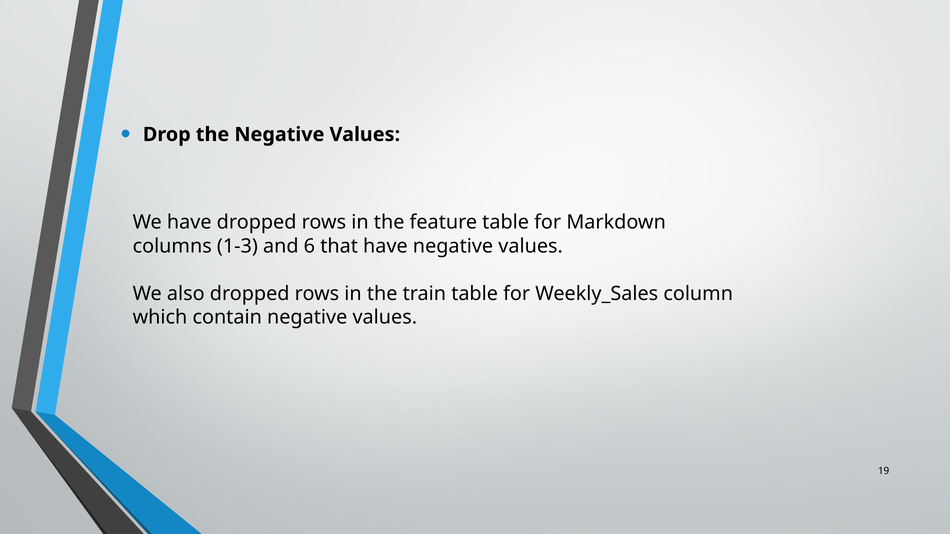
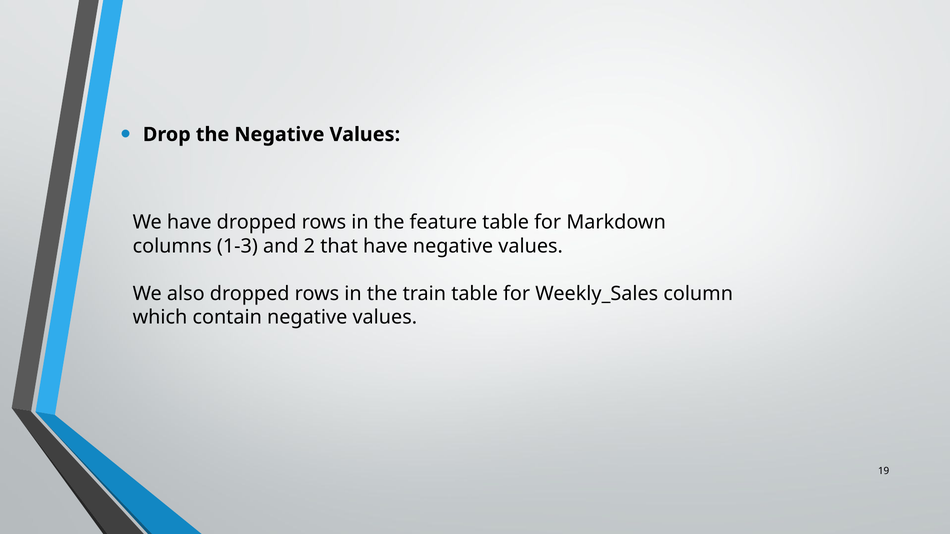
6: 6 -> 2
